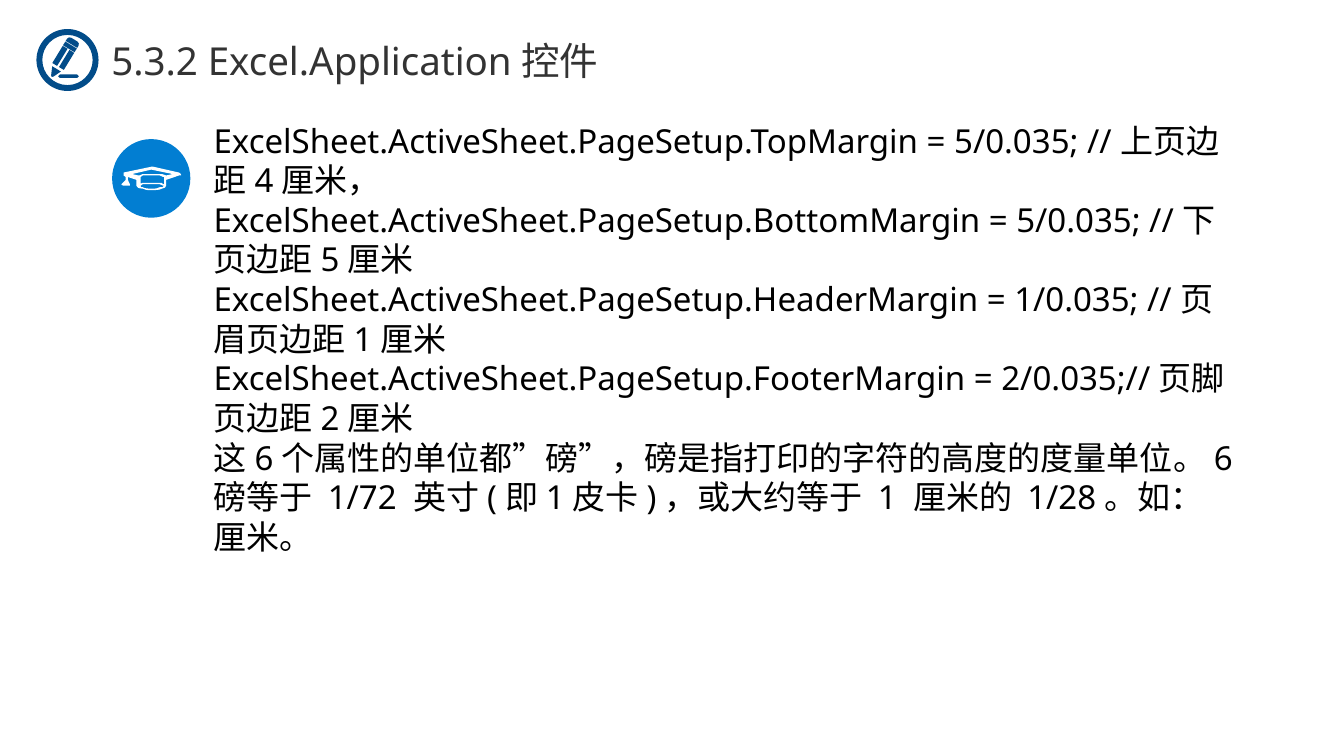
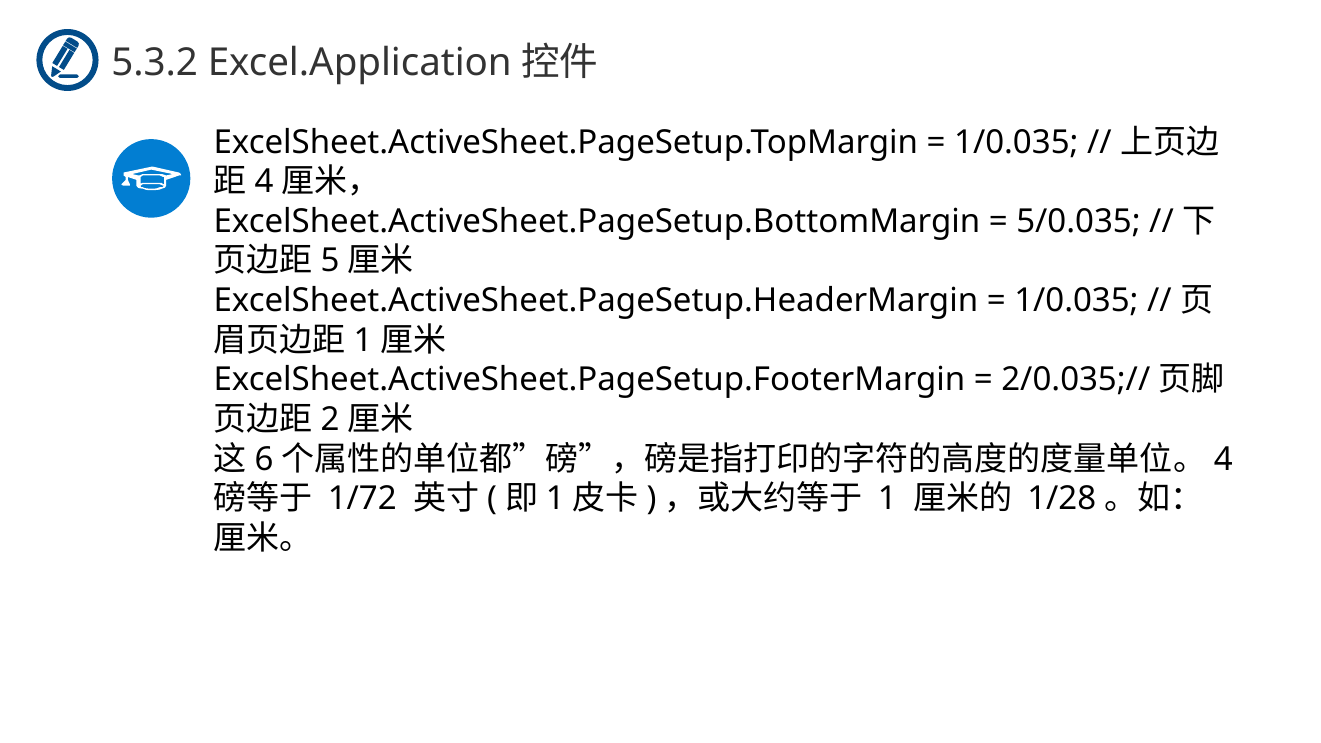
5/0.035 at (1016, 142): 5/0.035 -> 1/0.035
6 at (1223, 459): 6 -> 4
